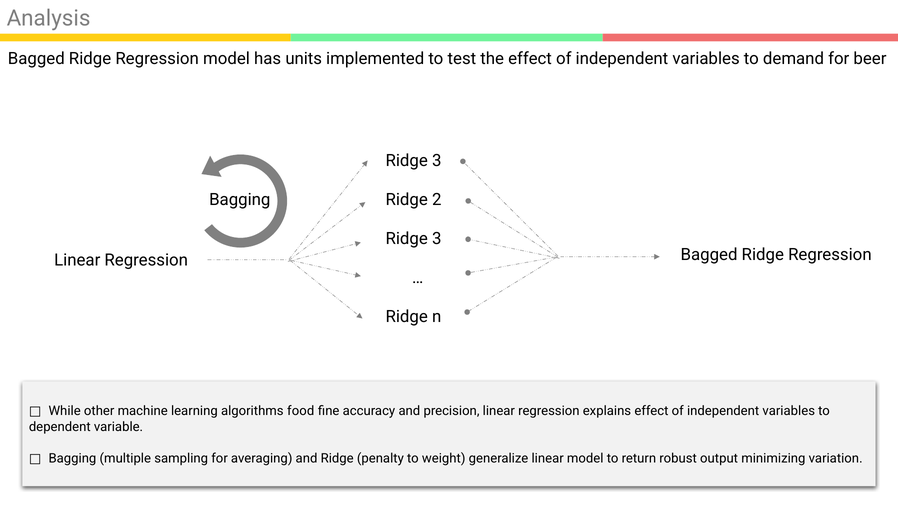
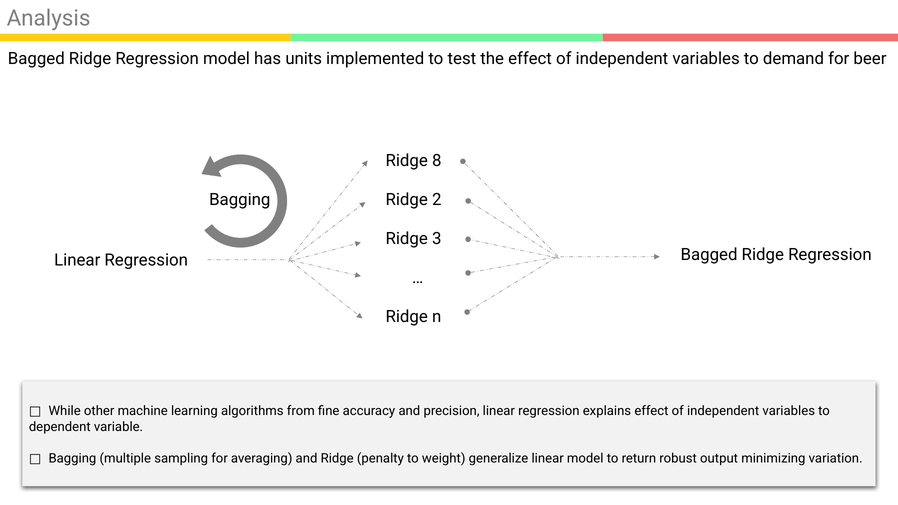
3 at (437, 161): 3 -> 8
food: food -> from
